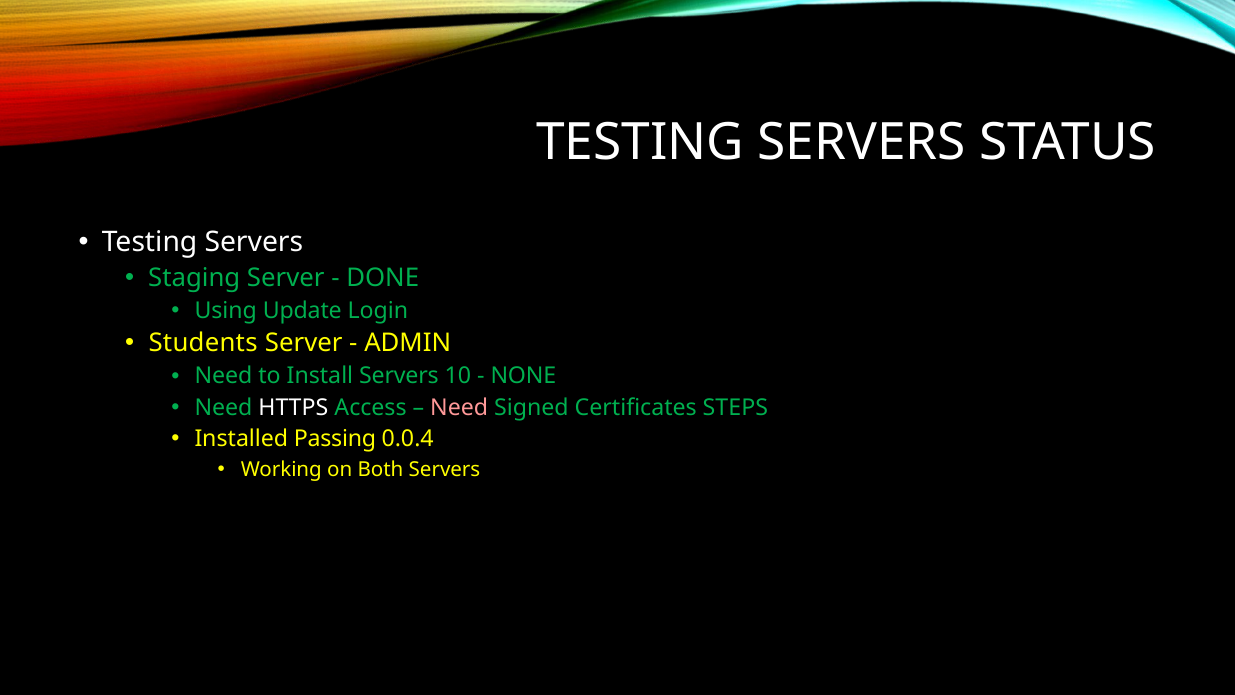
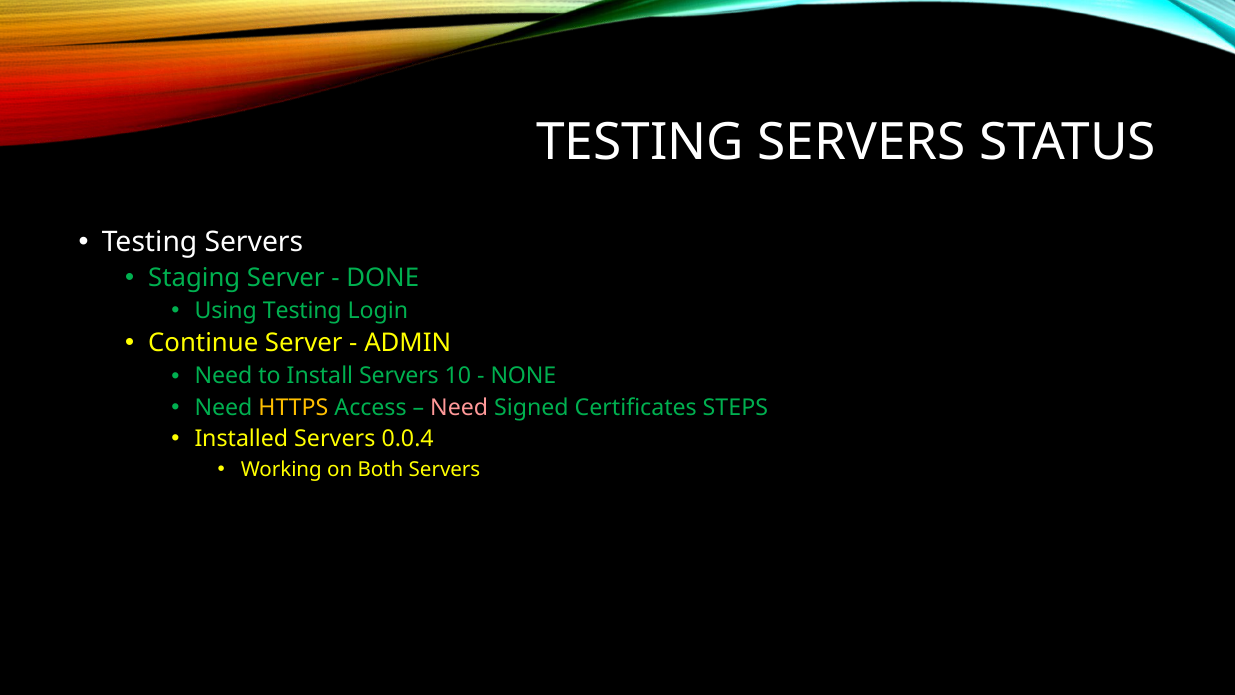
Using Update: Update -> Testing
Students: Students -> Continue
HTTPS colour: white -> yellow
Installed Passing: Passing -> Servers
